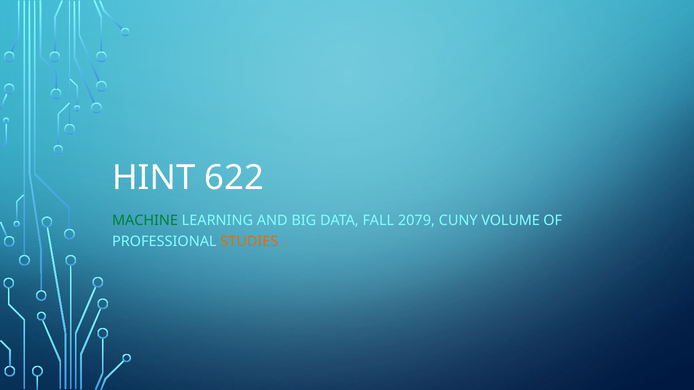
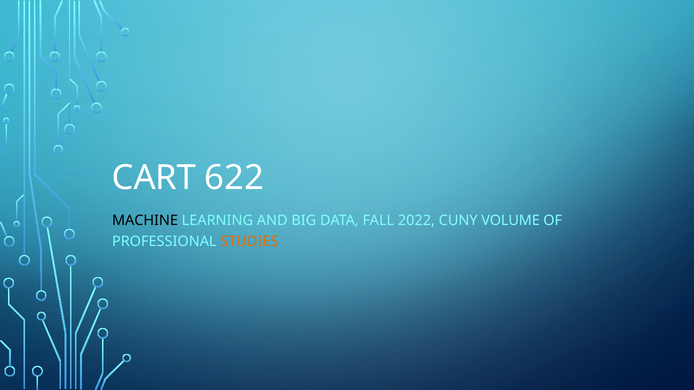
HINT: HINT -> CART
MACHINE colour: green -> black
2079: 2079 -> 2022
